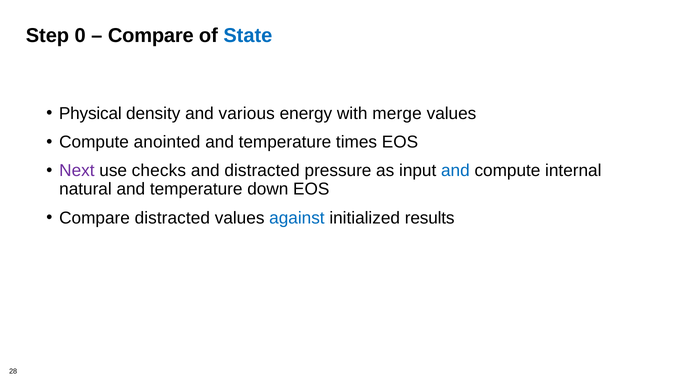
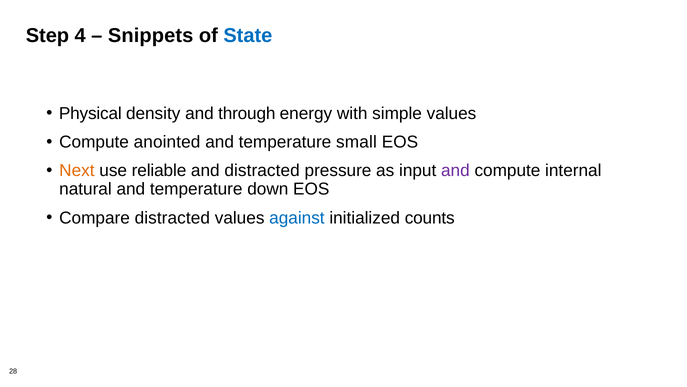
0: 0 -> 4
Compare at (151, 36): Compare -> Snippets
various: various -> through
merge: merge -> simple
times: times -> small
Next colour: purple -> orange
checks: checks -> reliable
and at (455, 171) colour: blue -> purple
results: results -> counts
